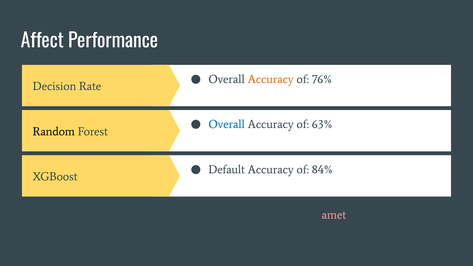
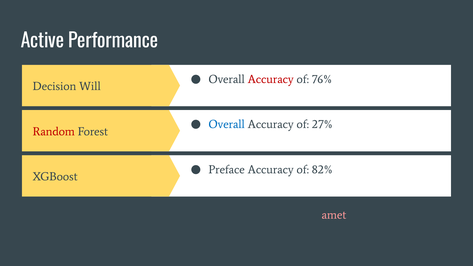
Affect at (42, 41): Affect -> Active
Accuracy at (271, 79) colour: orange -> red
Rate: Rate -> Will
63%: 63% -> 27%
Random colour: black -> red
Default: Default -> Preface
84%: 84% -> 82%
